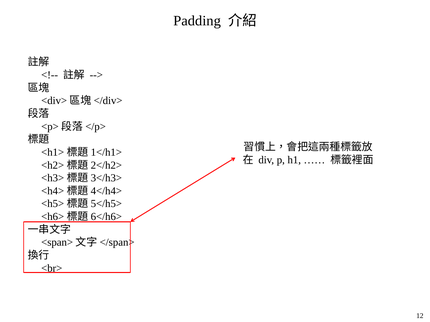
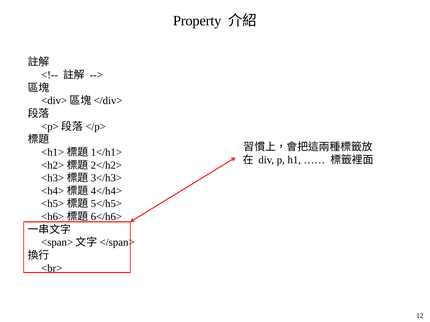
Padding: Padding -> Property
